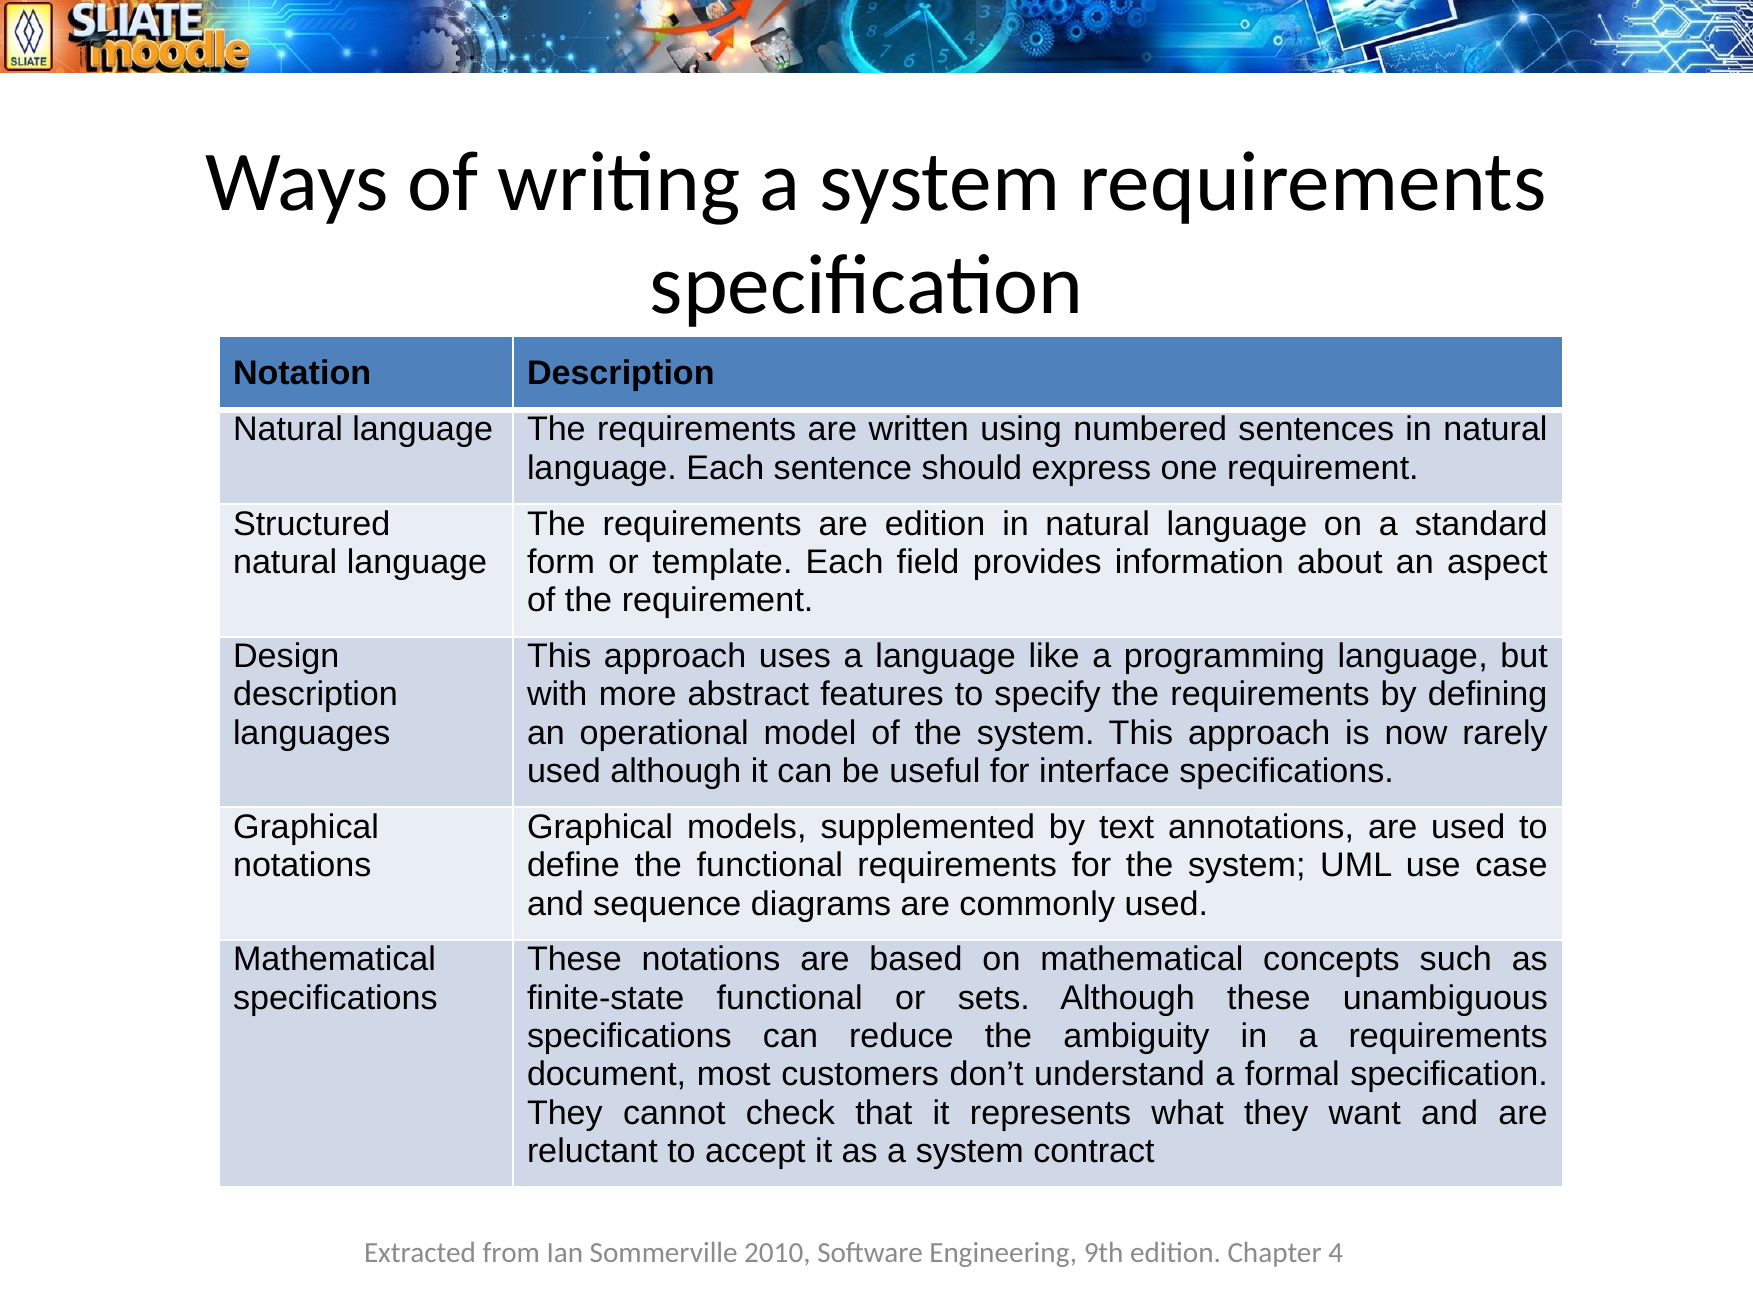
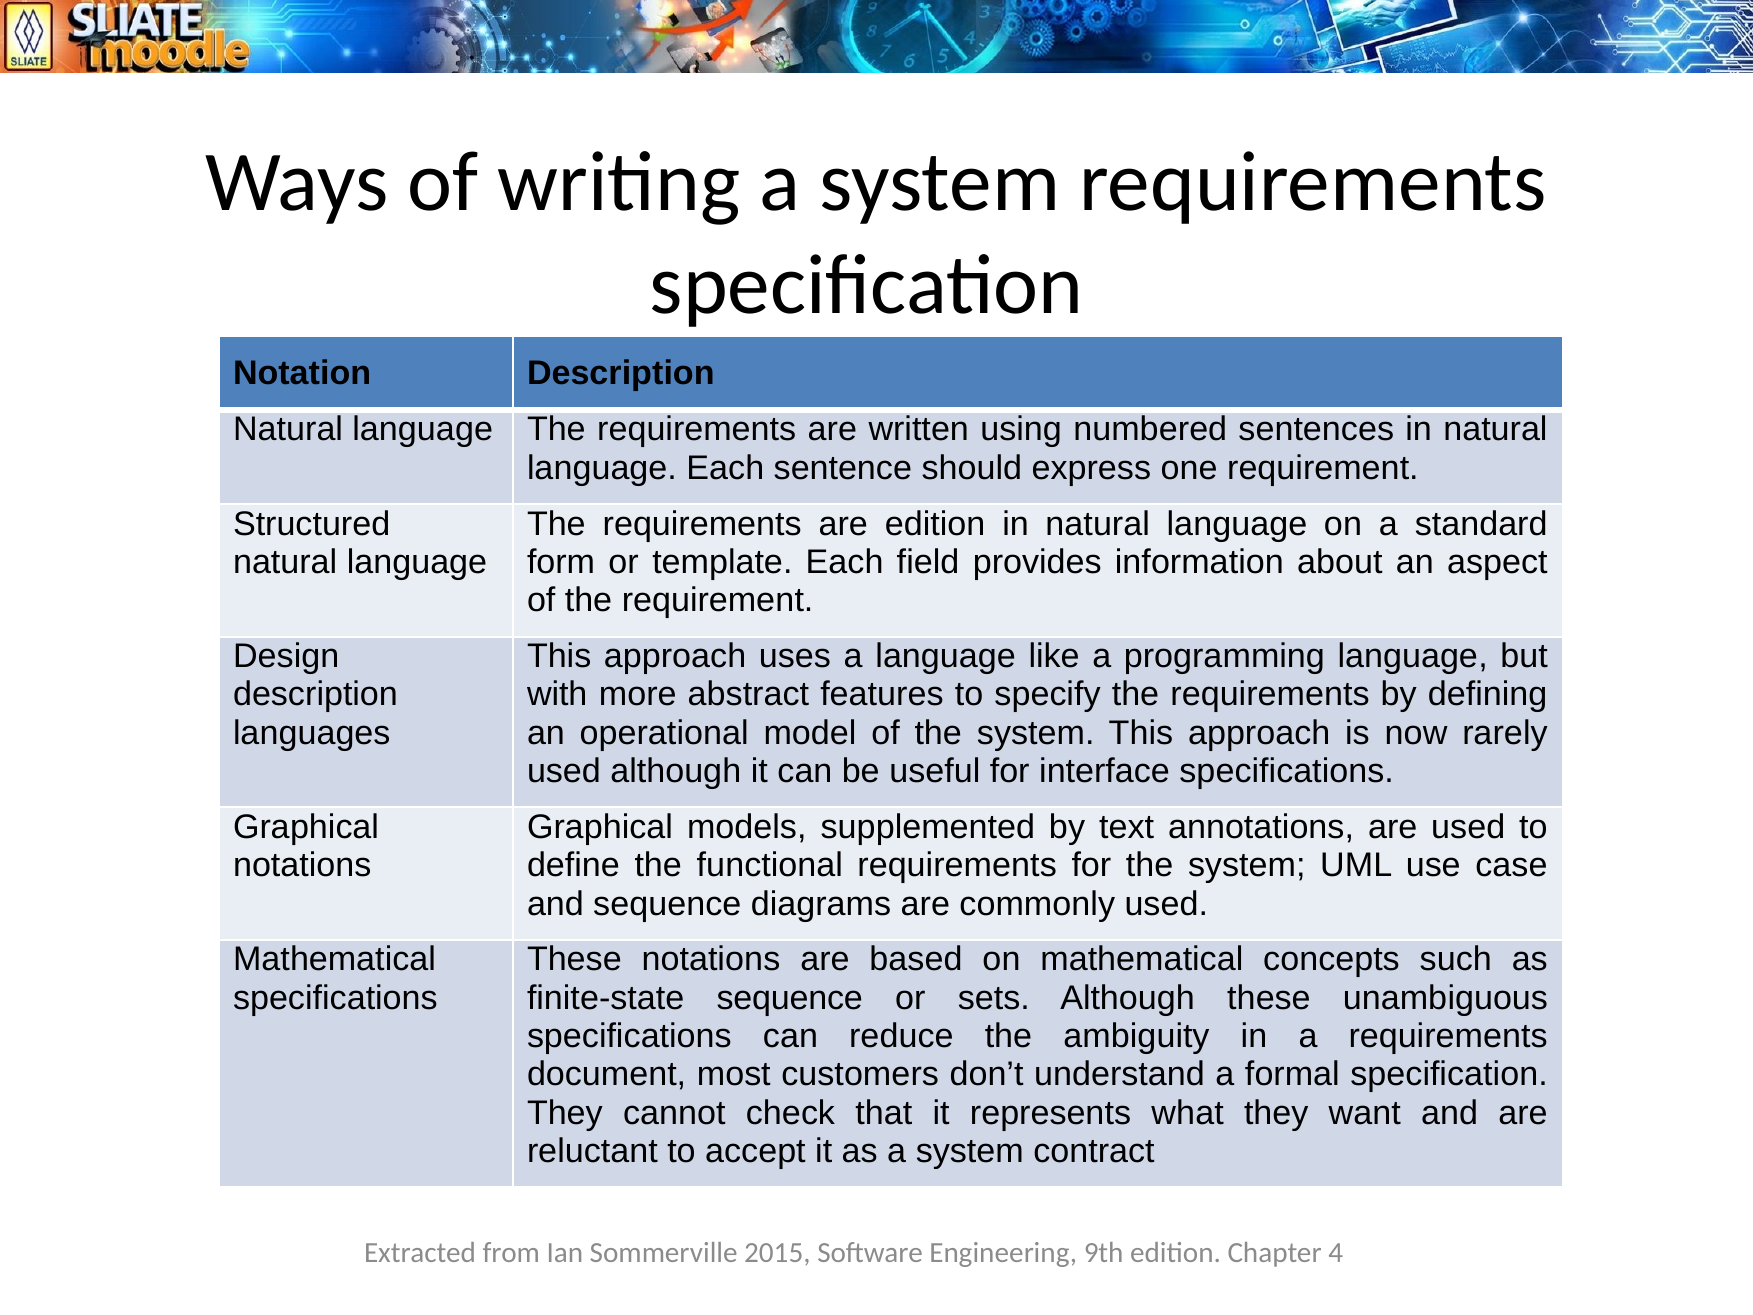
finite-state functional: functional -> sequence
2010: 2010 -> 2015
